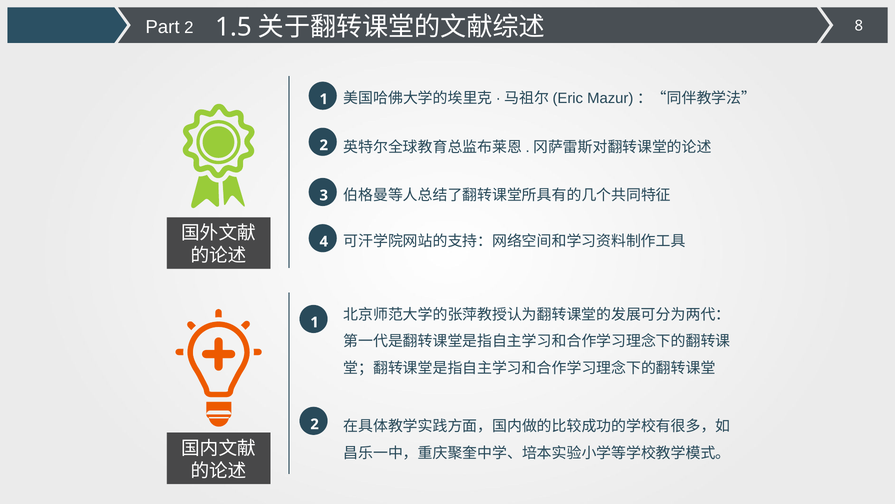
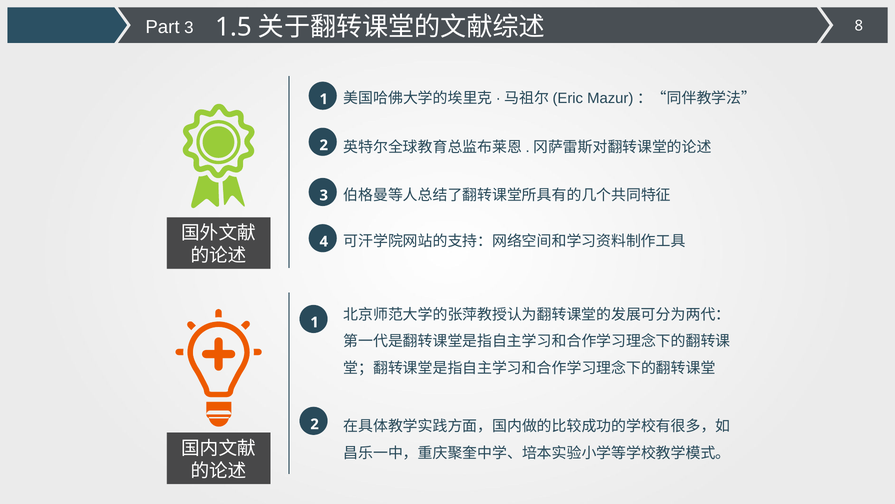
Part 2: 2 -> 3
